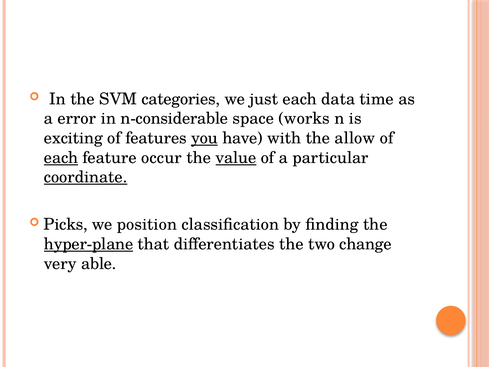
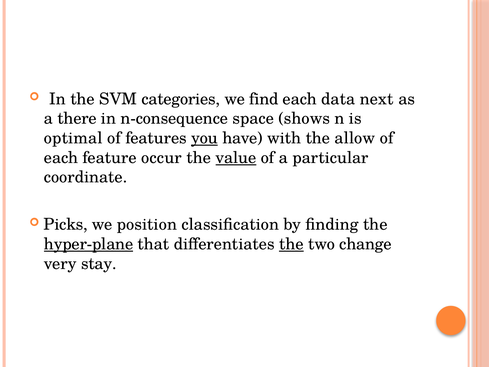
just: just -> find
time: time -> next
error: error -> there
n-considerable: n-considerable -> n-consequence
works: works -> shows
exciting: exciting -> optimal
each at (61, 158) underline: present -> none
coordinate underline: present -> none
the at (291, 244) underline: none -> present
able: able -> stay
